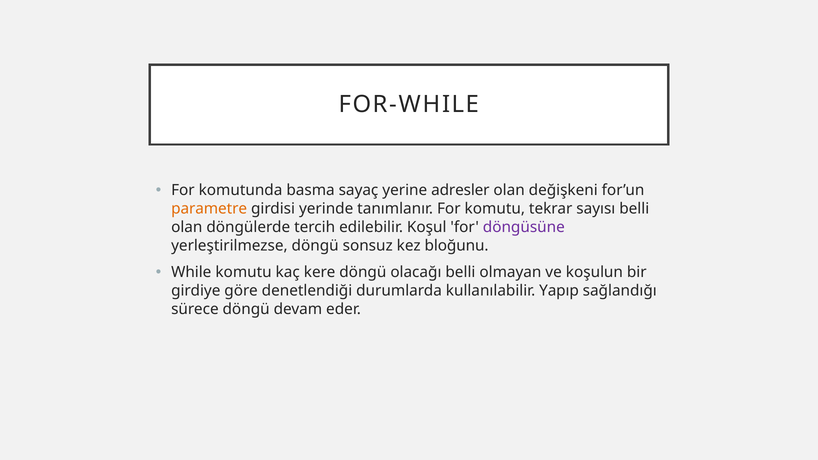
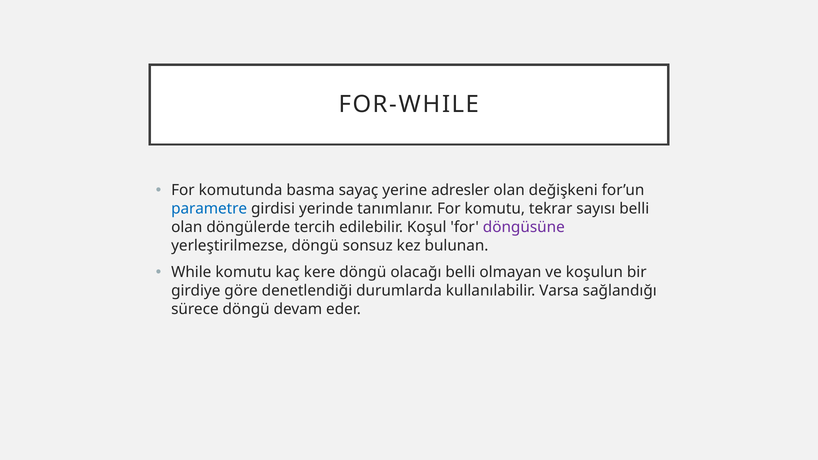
parametre colour: orange -> blue
bloğunu: bloğunu -> bulunan
Yapıp: Yapıp -> Varsa
